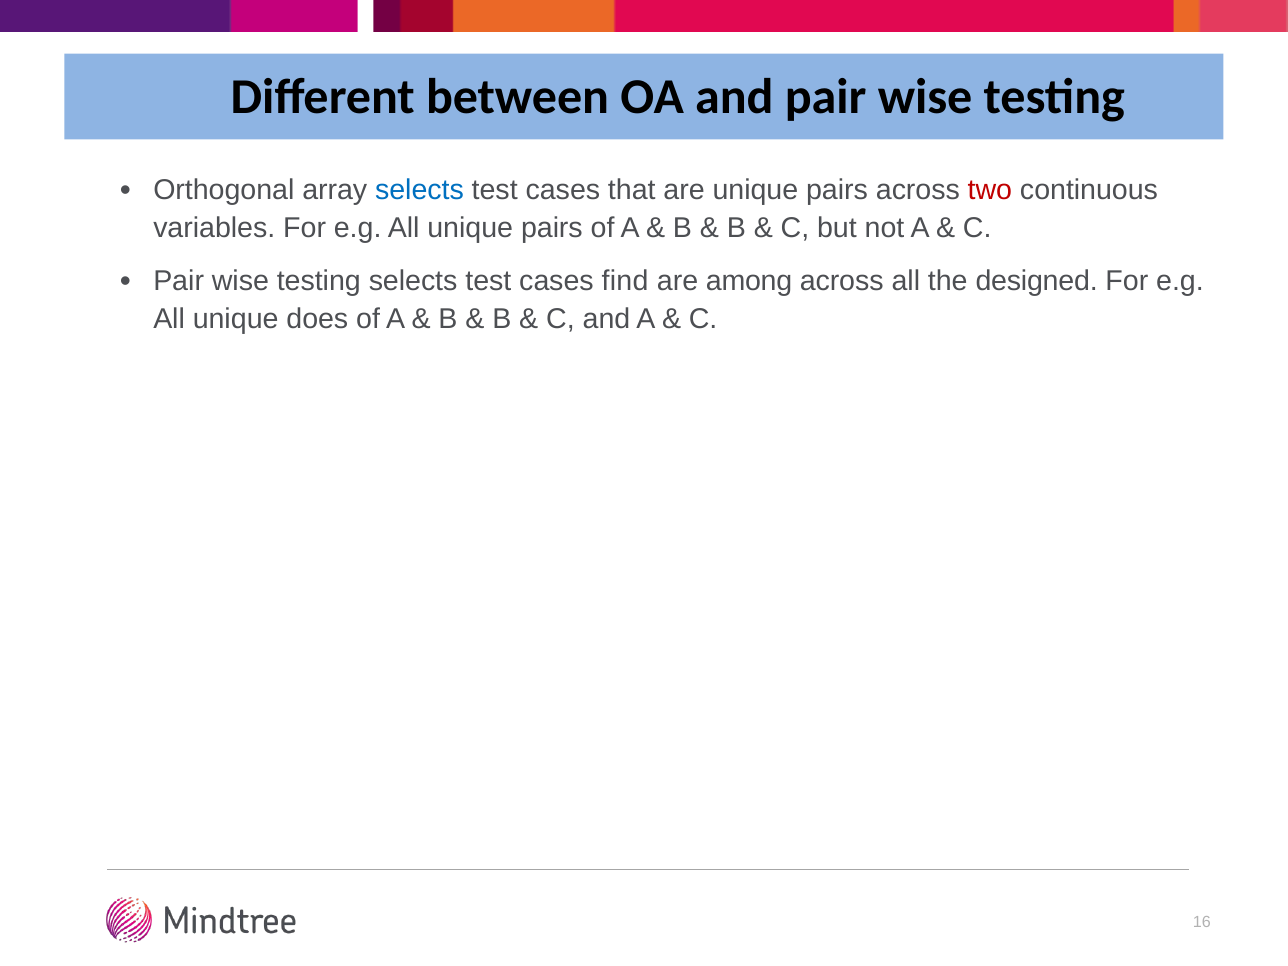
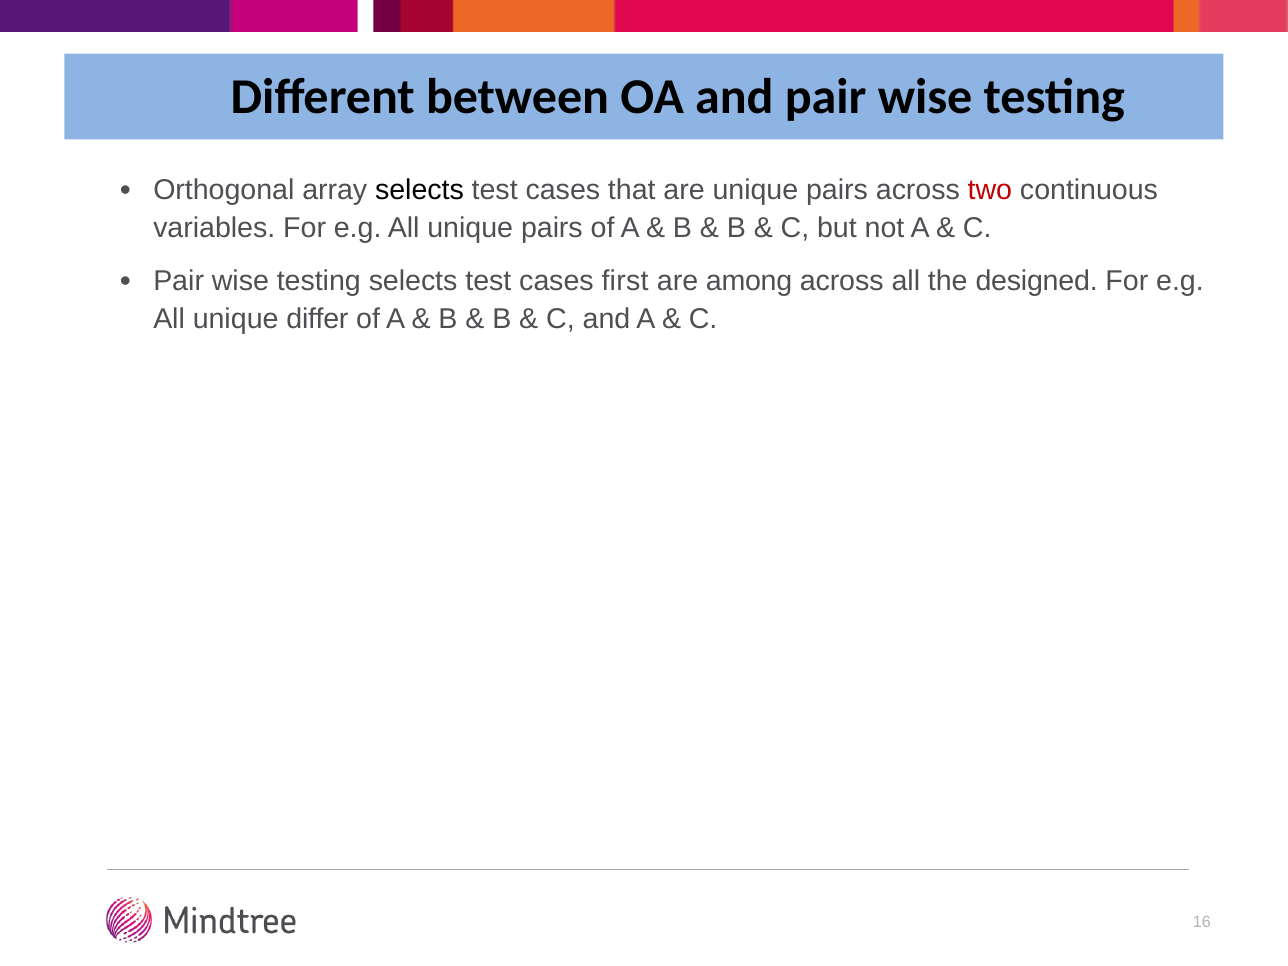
selects at (419, 190) colour: blue -> black
find: find -> first
does: does -> differ
